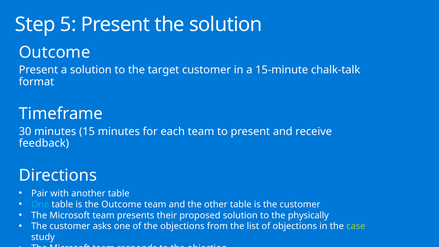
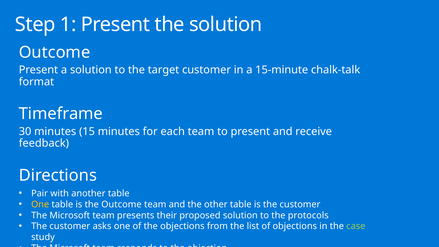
5: 5 -> 1
One at (40, 204) colour: light blue -> yellow
physically: physically -> protocols
